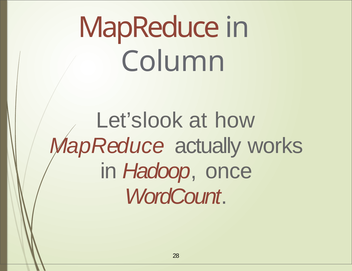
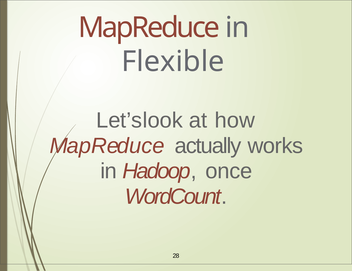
Column: Column -> Flexible
